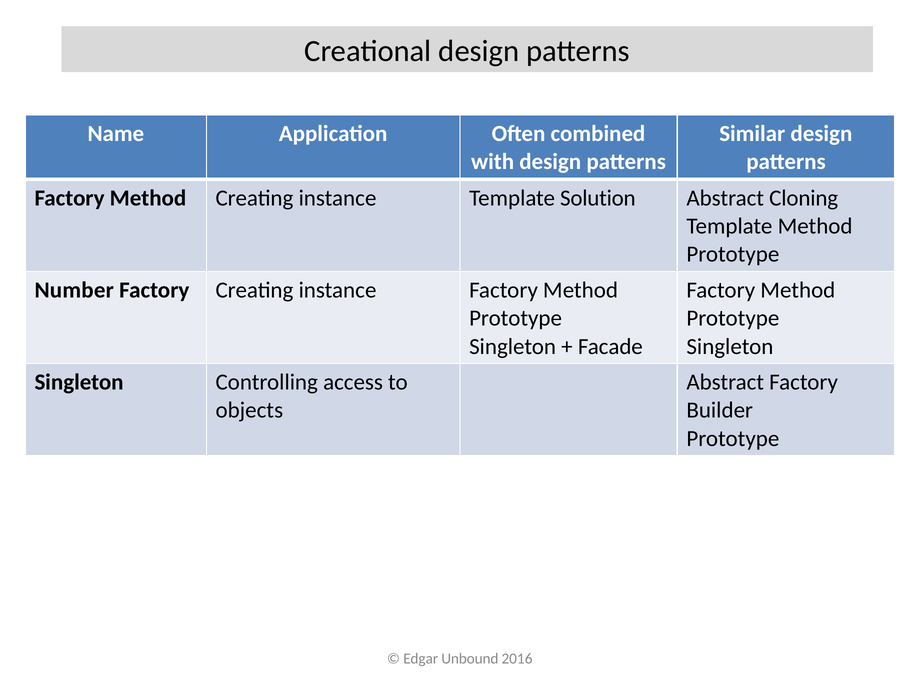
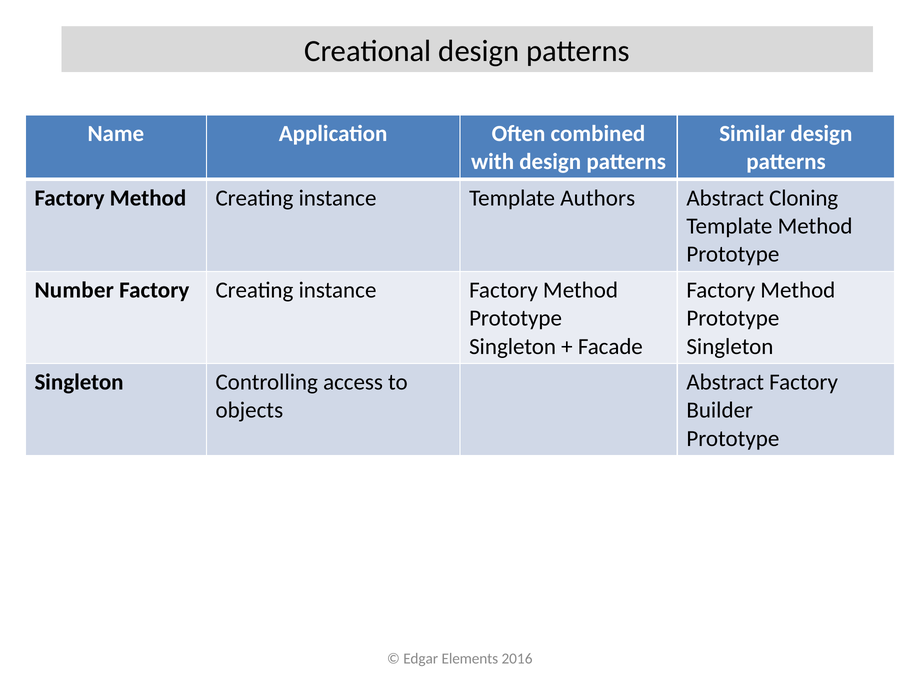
Solution: Solution -> Authors
Unbound: Unbound -> Elements
